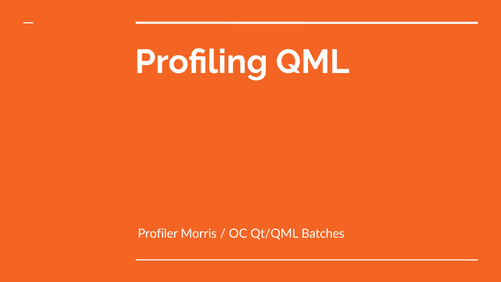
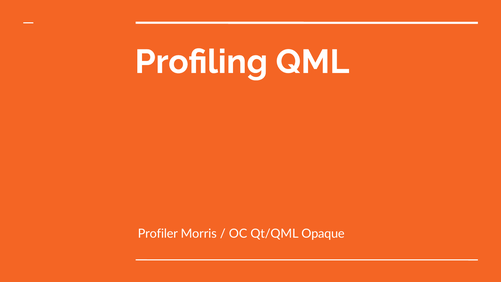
Batches: Batches -> Opaque
